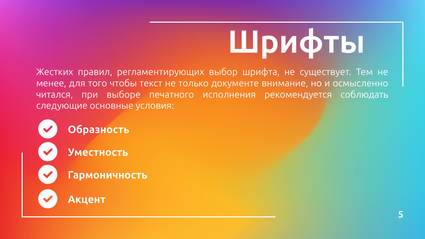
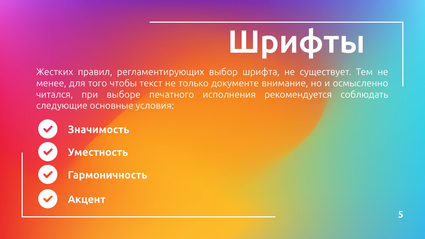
Образность: Образность -> Значимость
